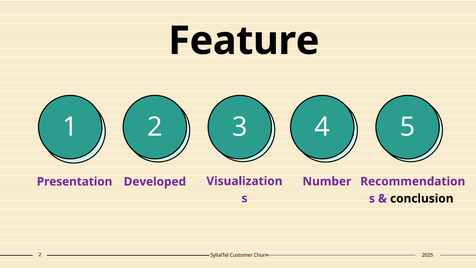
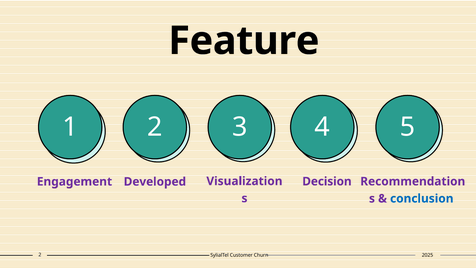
Number: Number -> Decision
Presentation: Presentation -> Engagement
conclusion colour: black -> blue
